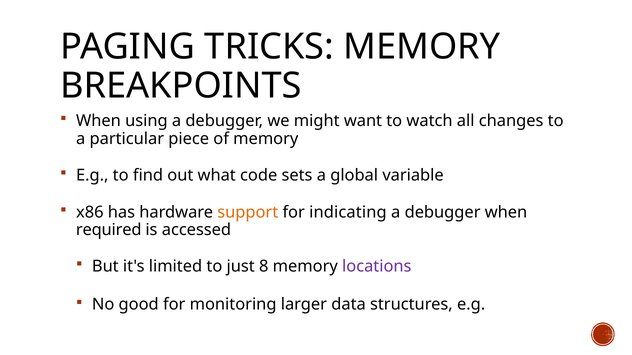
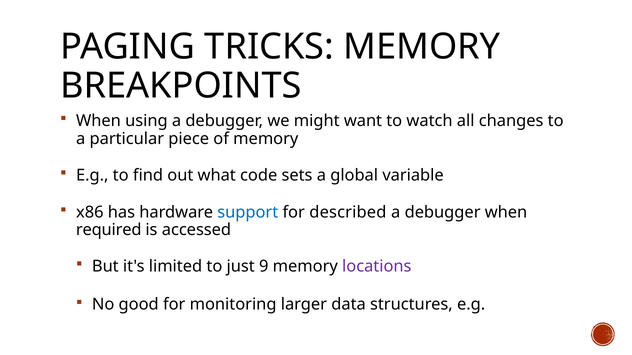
support colour: orange -> blue
indicating: indicating -> described
8: 8 -> 9
